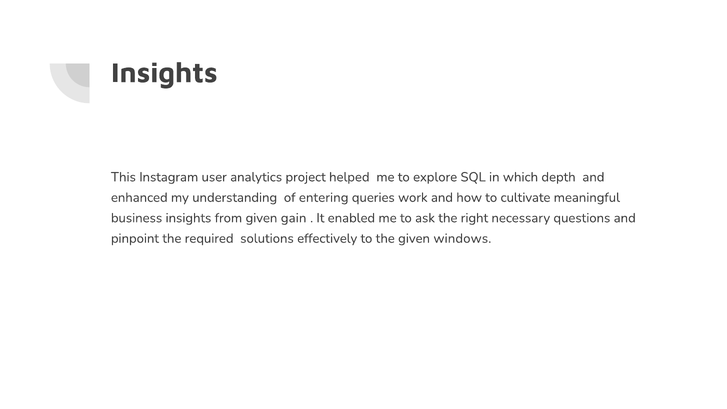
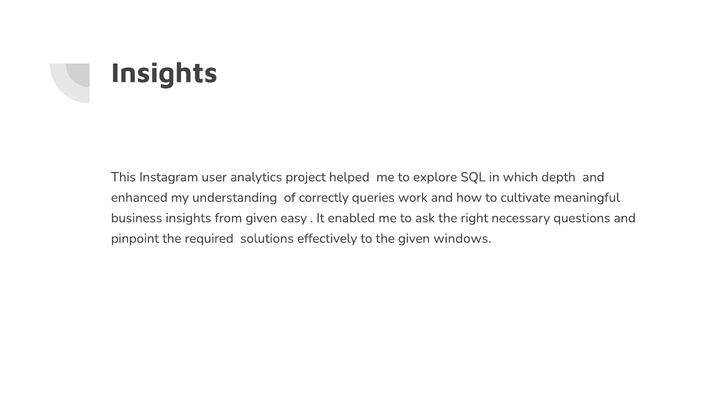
entering: entering -> correctly
gain: gain -> easy
